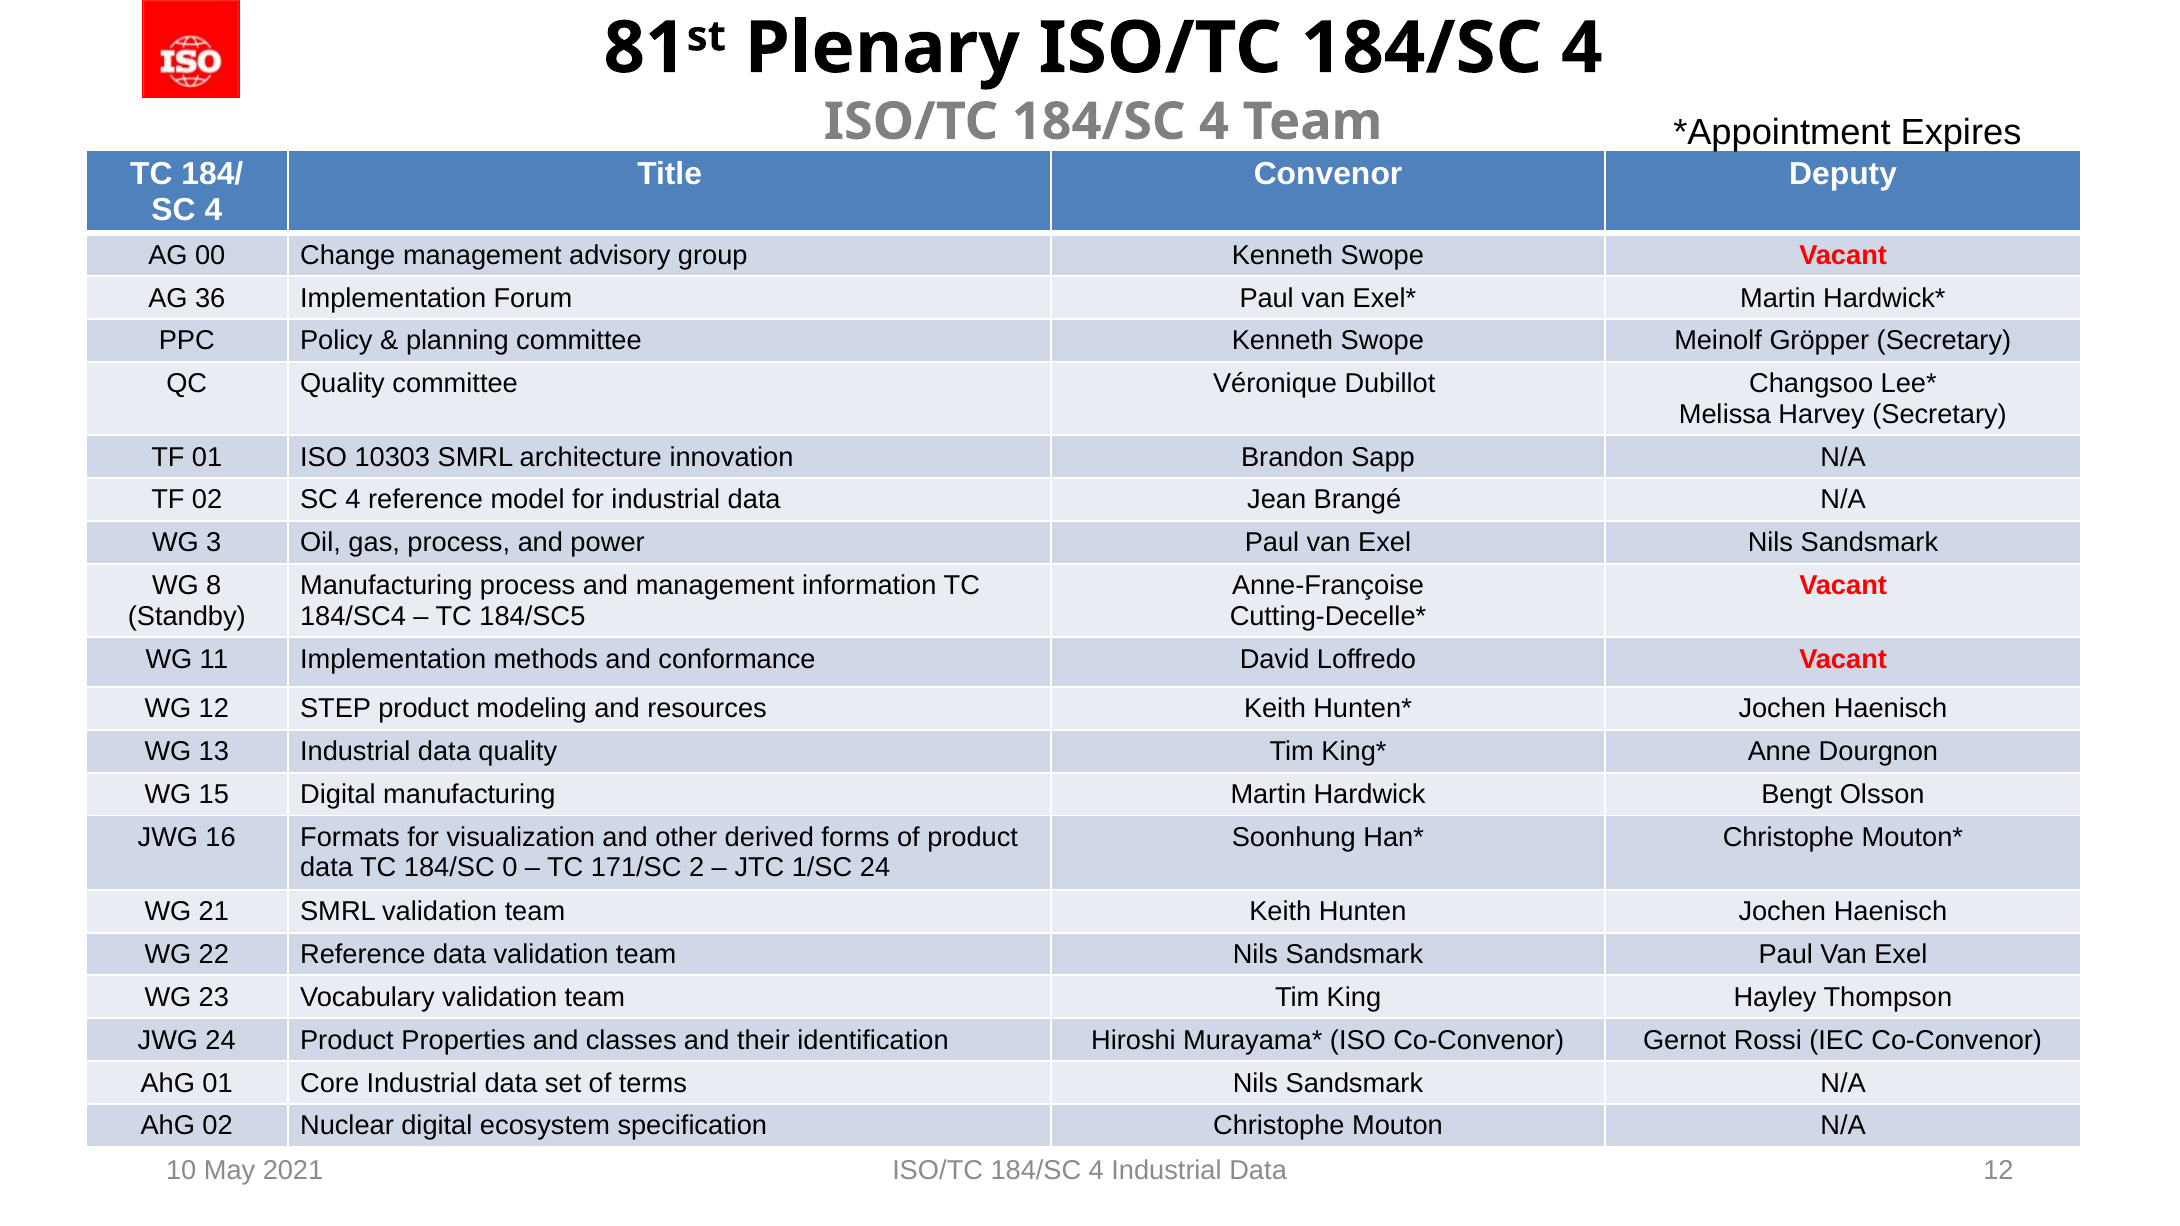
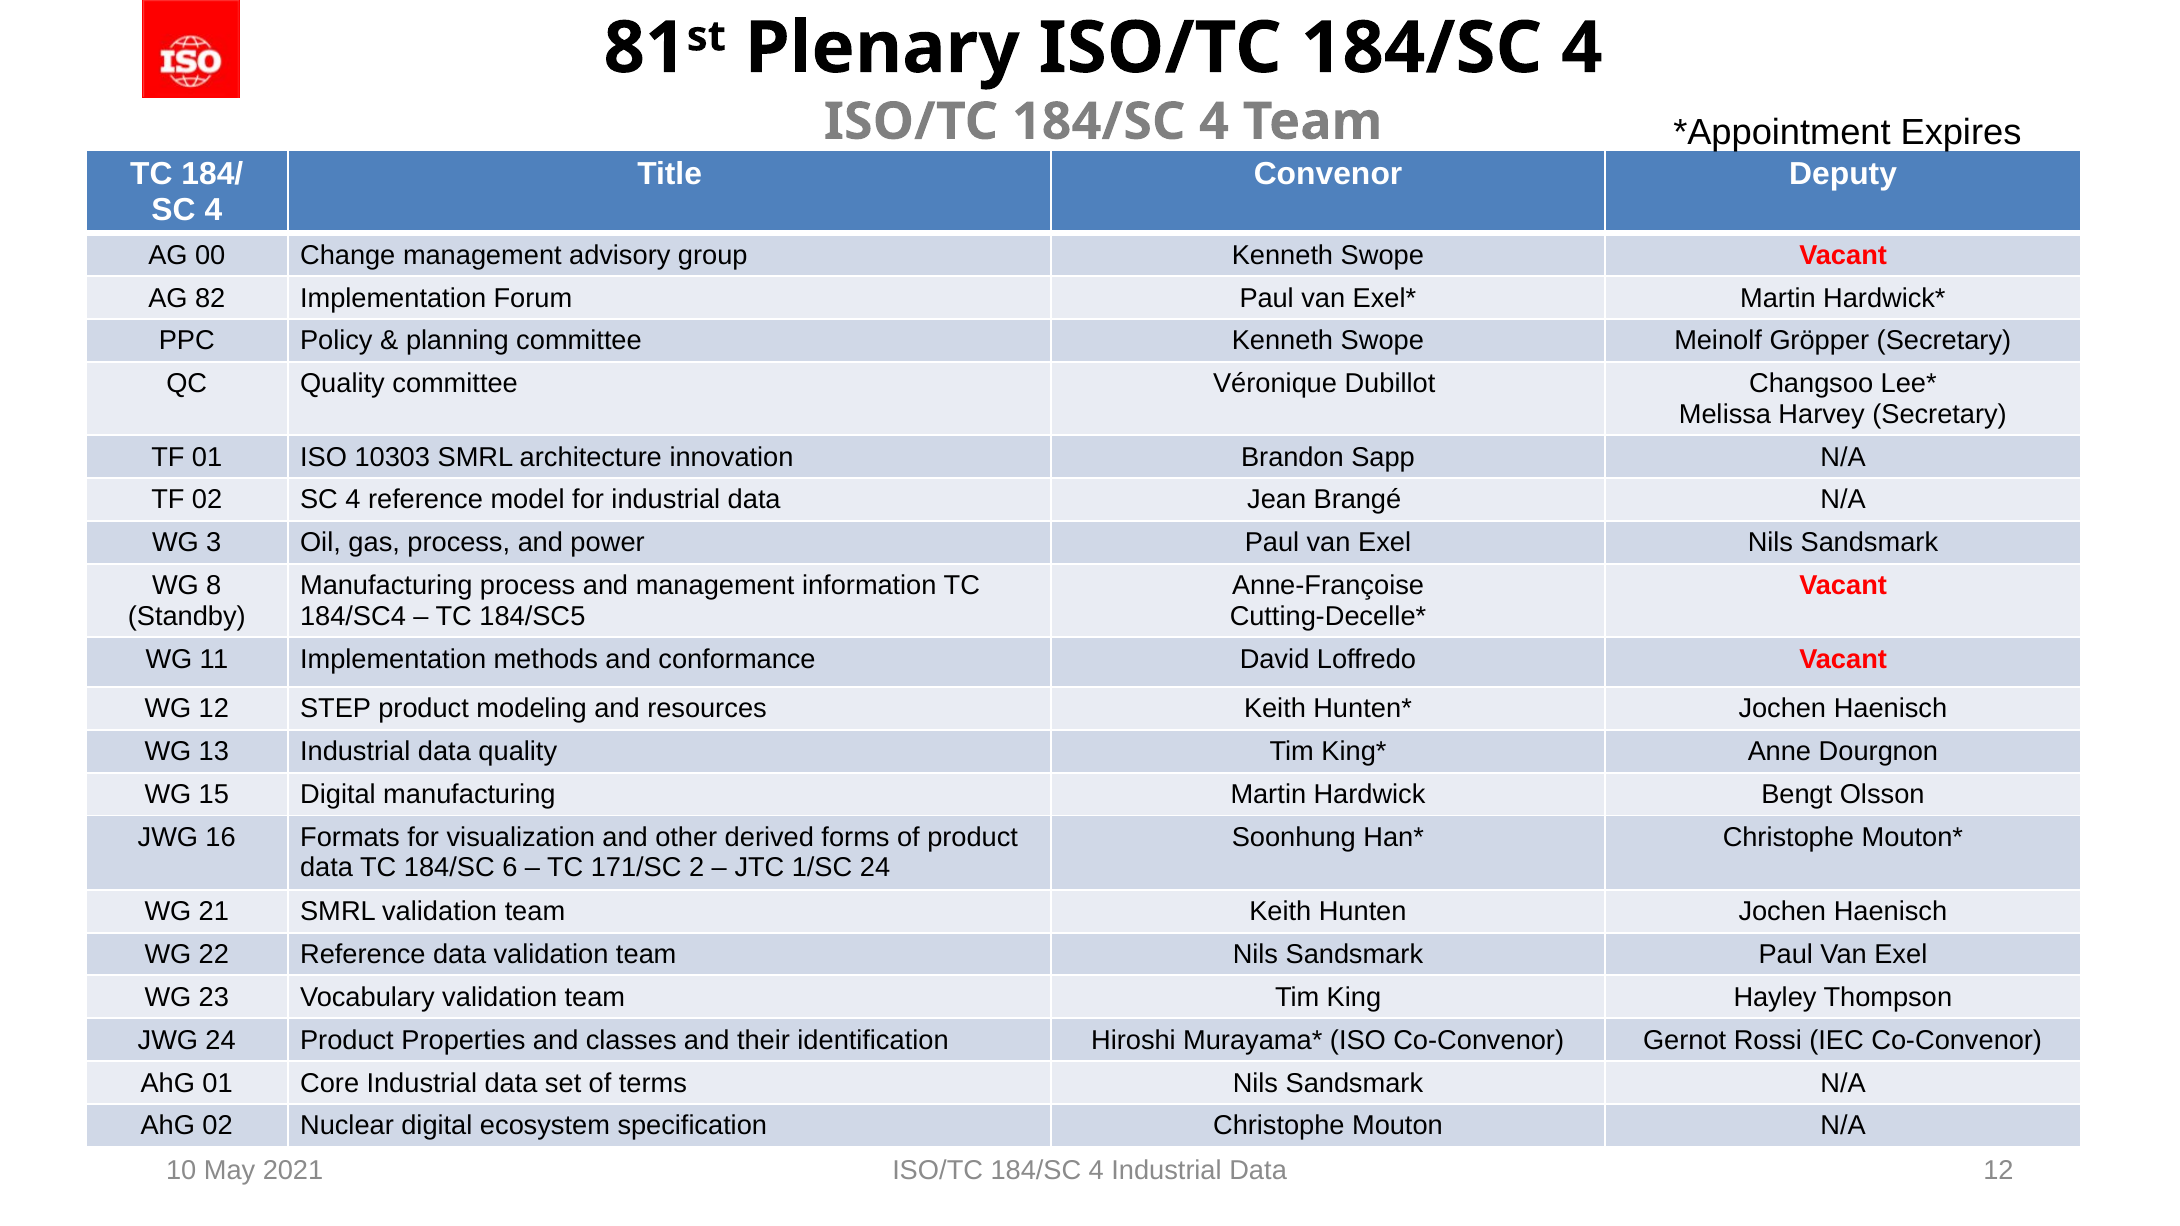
36: 36 -> 82
0: 0 -> 6
